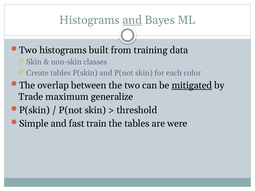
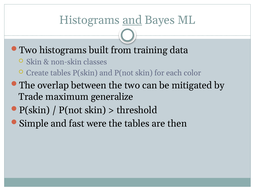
mitigated underline: present -> none
train: train -> were
were: were -> then
